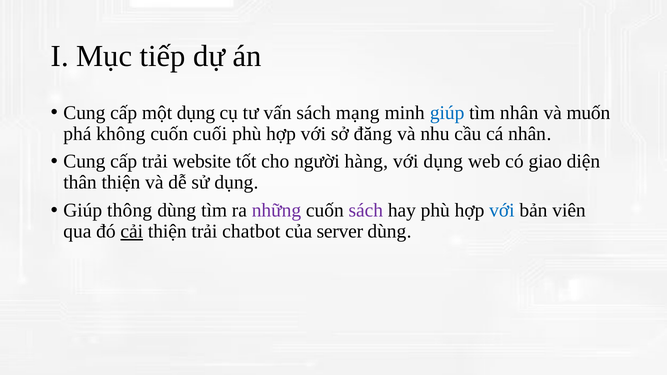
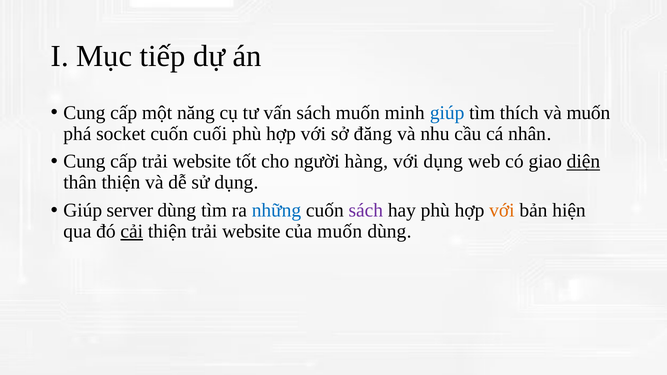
một dụng: dụng -> năng
sách mạng: mạng -> muốn
tìm nhân: nhân -> thích
không: không -> socket
diện underline: none -> present
thông: thông -> server
những colour: purple -> blue
với at (502, 211) colour: blue -> orange
viên: viên -> hiện
thiện trải chatbot: chatbot -> website
của server: server -> muốn
